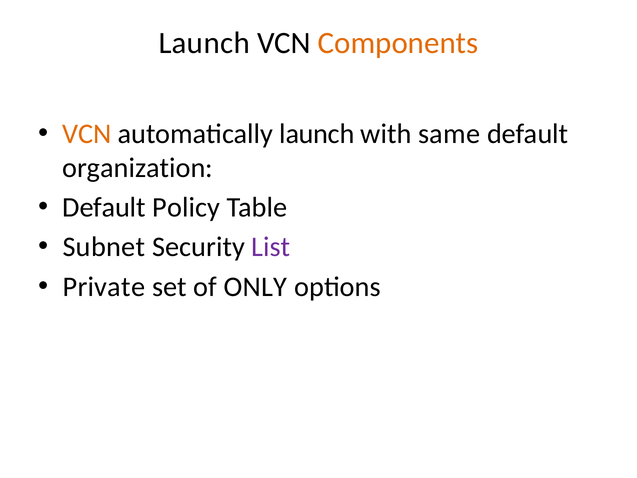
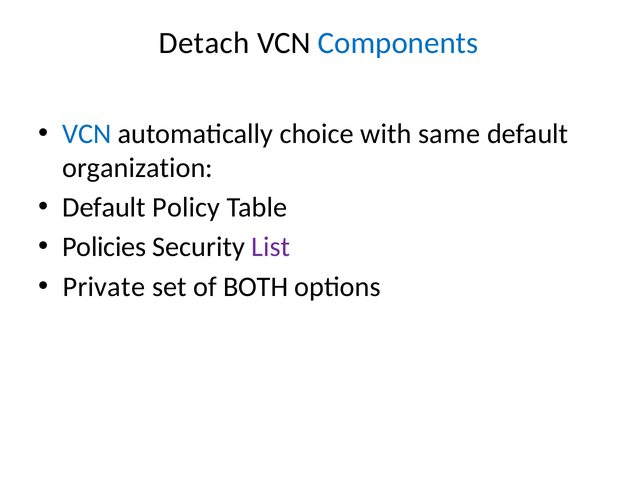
Launch at (204, 43): Launch -> Detach
Components colour: orange -> blue
VCN at (87, 134) colour: orange -> blue
automatically launch: launch -> choice
Subnet: Subnet -> Policies
ONLY: ONLY -> BOTH
